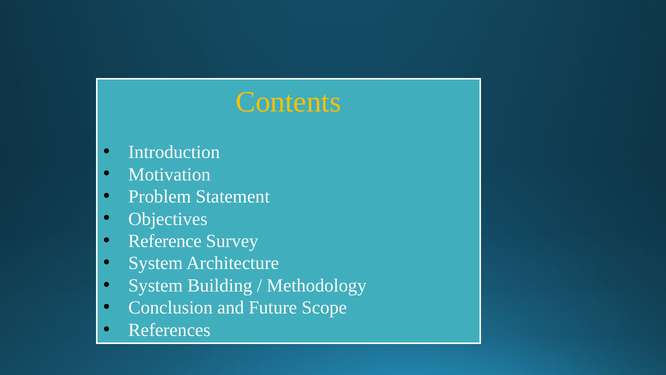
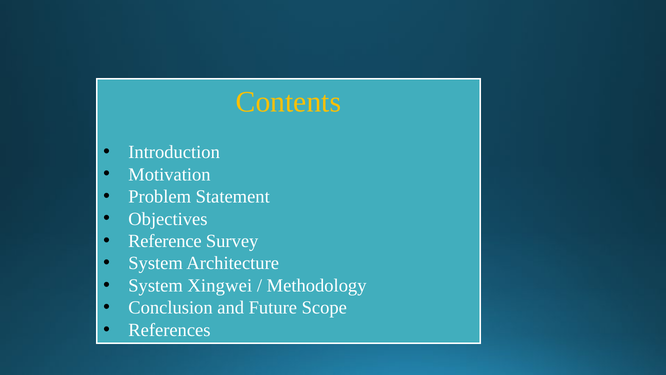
Building: Building -> Xingwei
